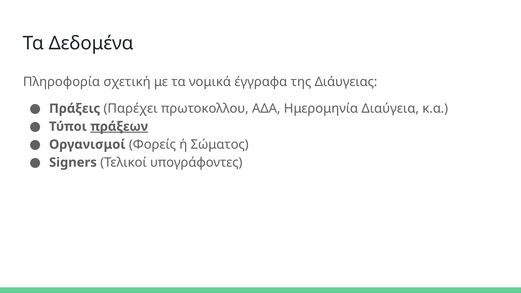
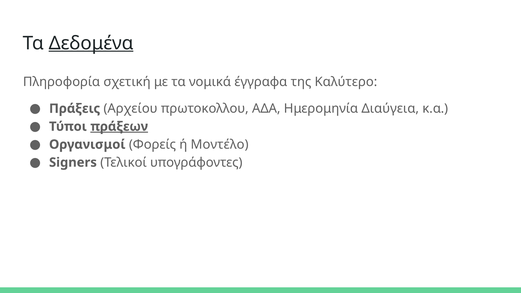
Δεδομένα underline: none -> present
Διάυγειας: Διάυγειας -> Καλύτερο
Παρέχει: Παρέχει -> Αρχείου
Σώματος: Σώματος -> Μοντέλο
